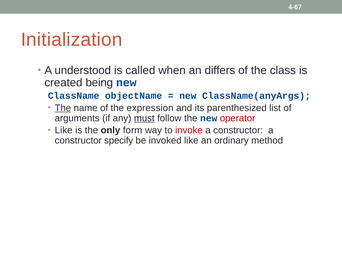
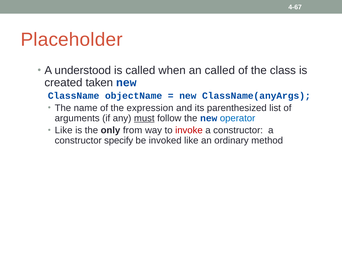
Initialization: Initialization -> Placeholder
an differs: differs -> called
being: being -> taken
The at (63, 108) underline: present -> none
operator colour: red -> blue
form: form -> from
